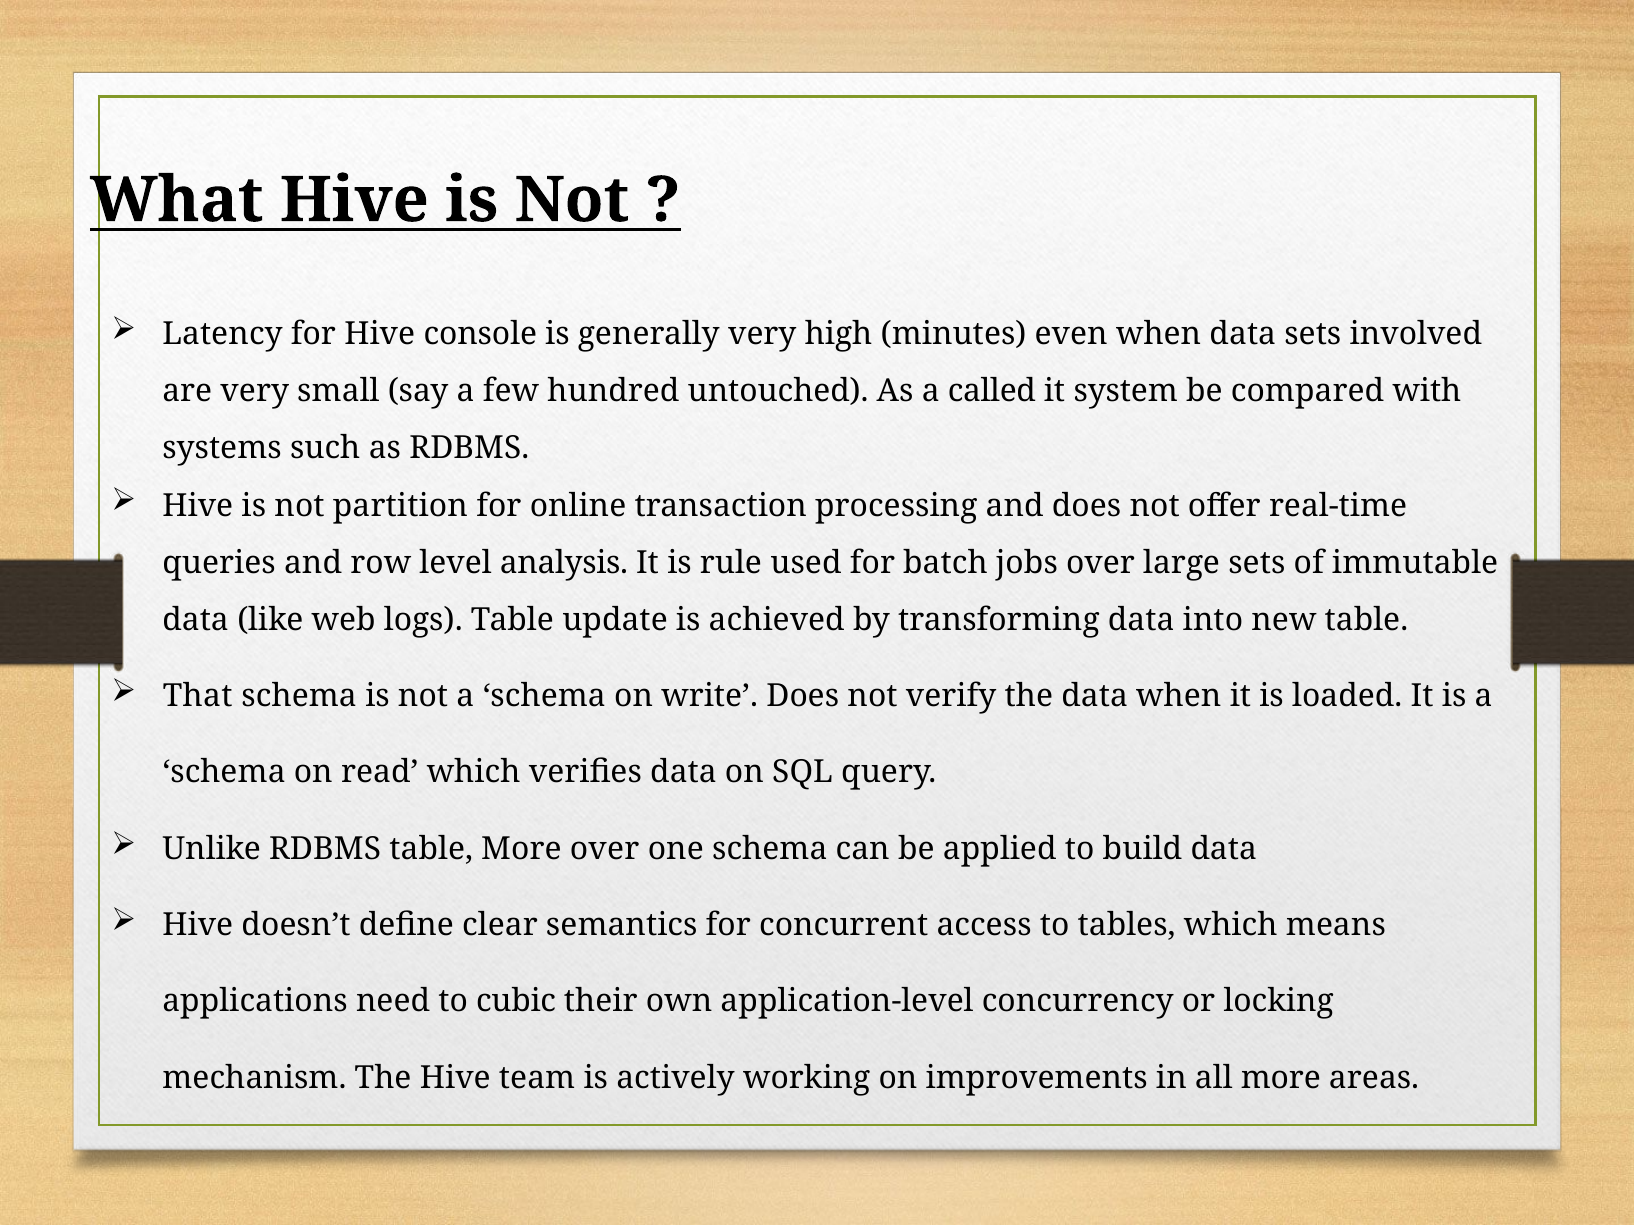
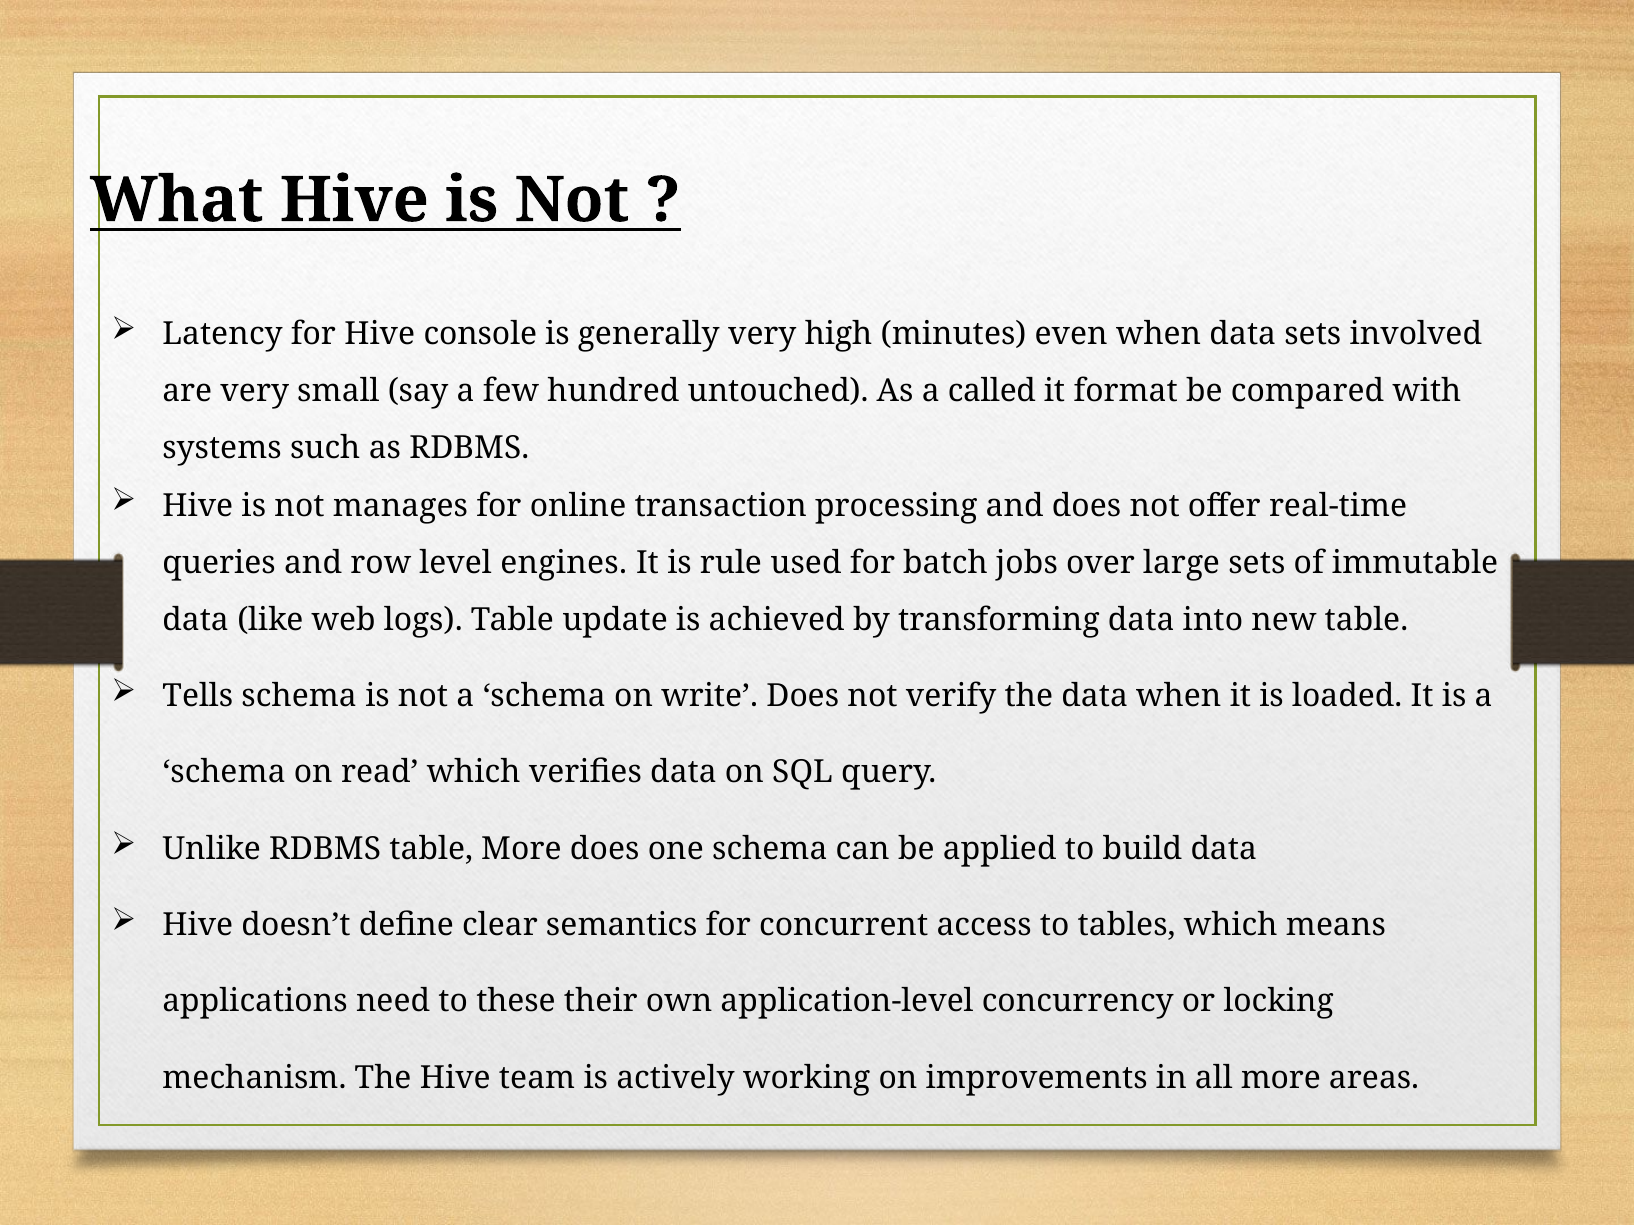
system: system -> format
partition: partition -> manages
analysis: analysis -> engines
That: That -> Tells
More over: over -> does
cubic: cubic -> these
